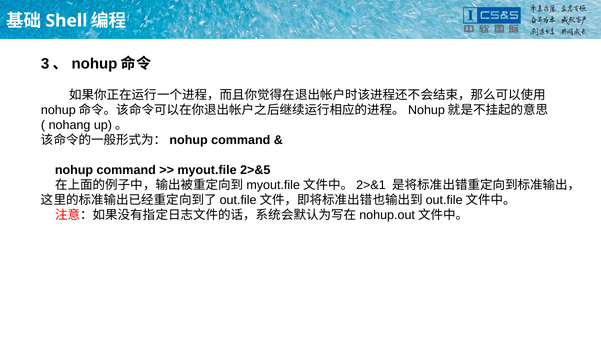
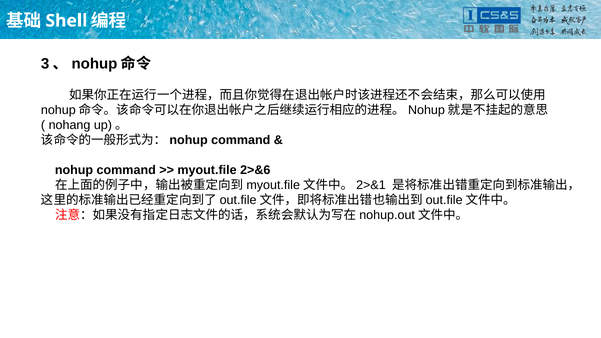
2>&5: 2>&5 -> 2>&6
